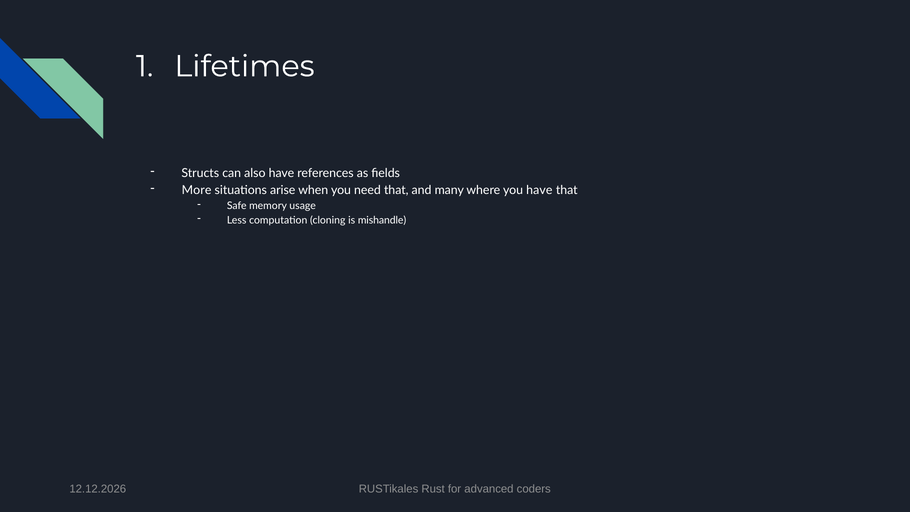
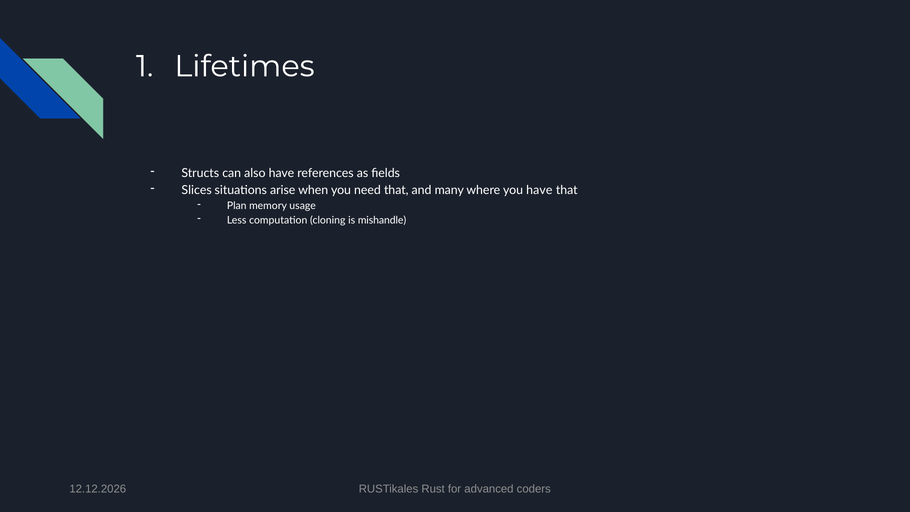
More: More -> Slices
Safe: Safe -> Plan
